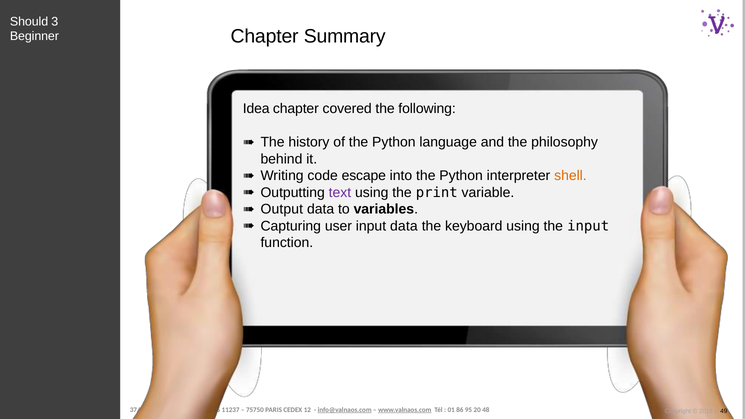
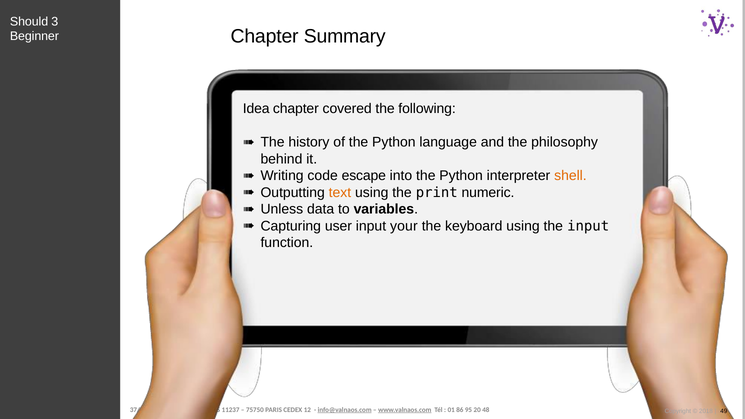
text colour: purple -> orange
variable: variable -> numeric
Output: Output -> Unless
input data: data -> your
